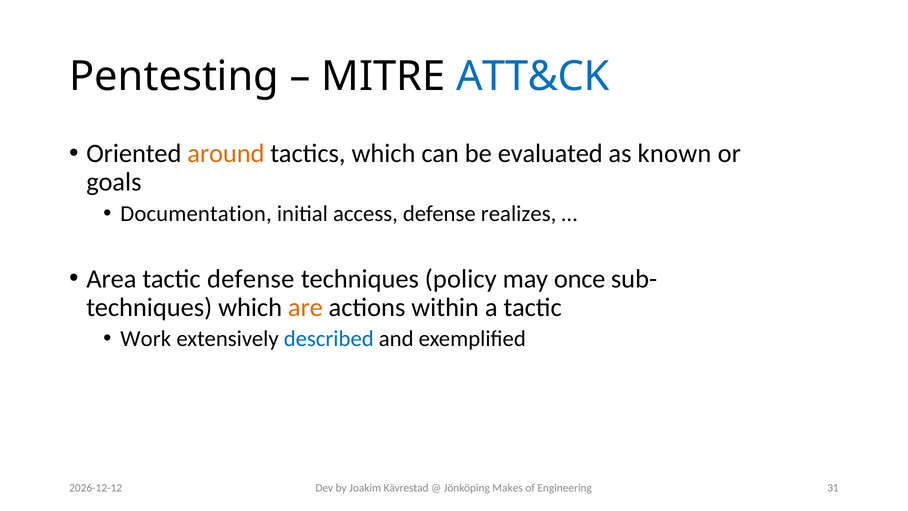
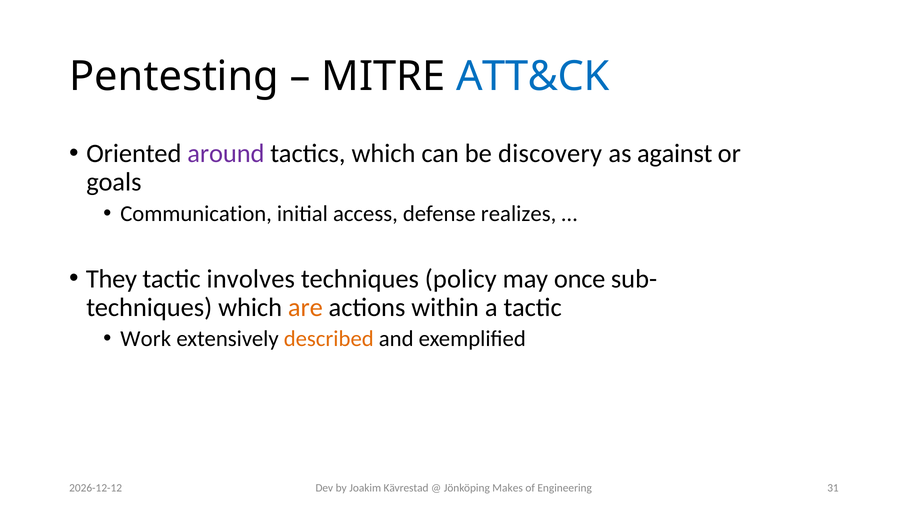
around colour: orange -> purple
evaluated: evaluated -> discovery
known: known -> against
Documentation: Documentation -> Communication
Area: Area -> They
tactic defense: defense -> involves
described colour: blue -> orange
